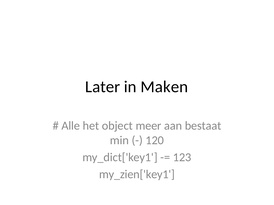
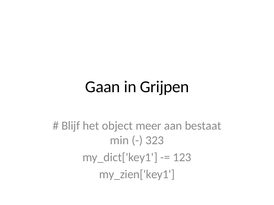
Later: Later -> Gaan
Maken: Maken -> Grijpen
Alle: Alle -> Blijf
120: 120 -> 323
